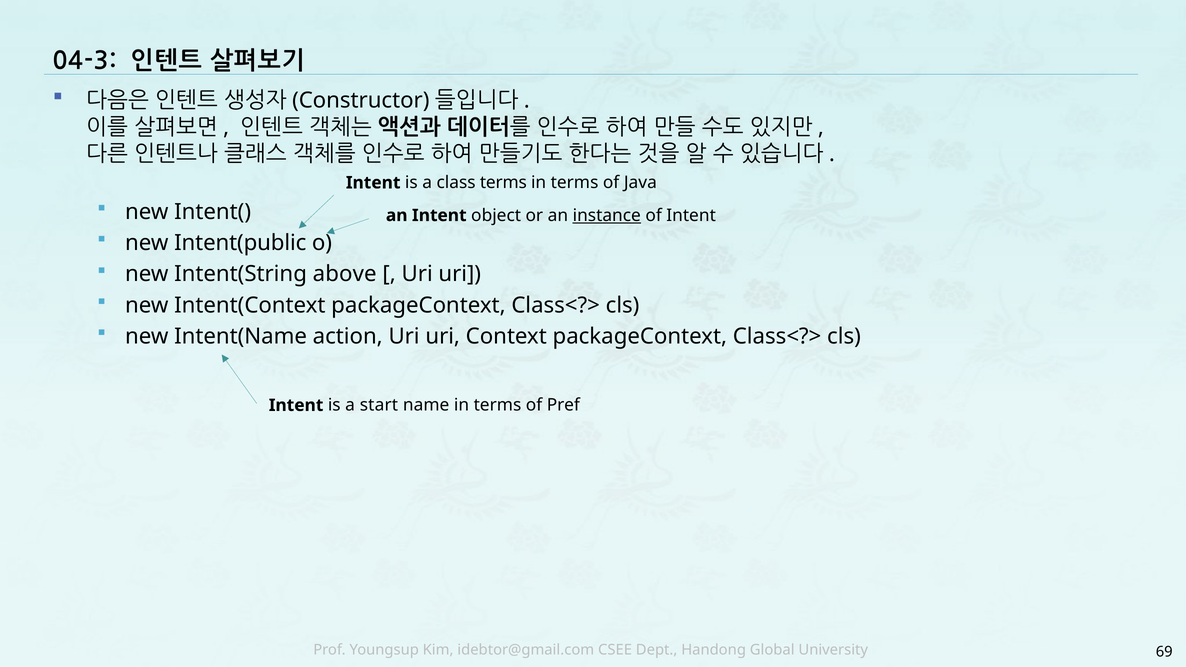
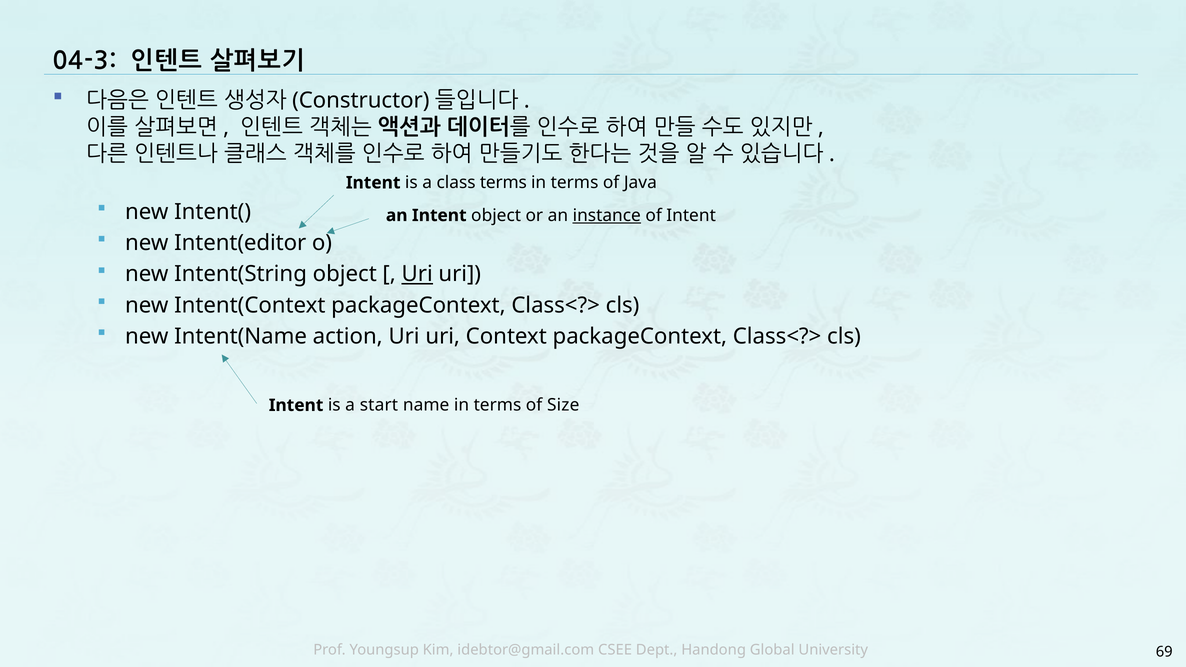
Intent(public: Intent(public -> Intent(editor
Intent(String above: above -> object
Uri at (417, 274) underline: none -> present
Pref: Pref -> Size
